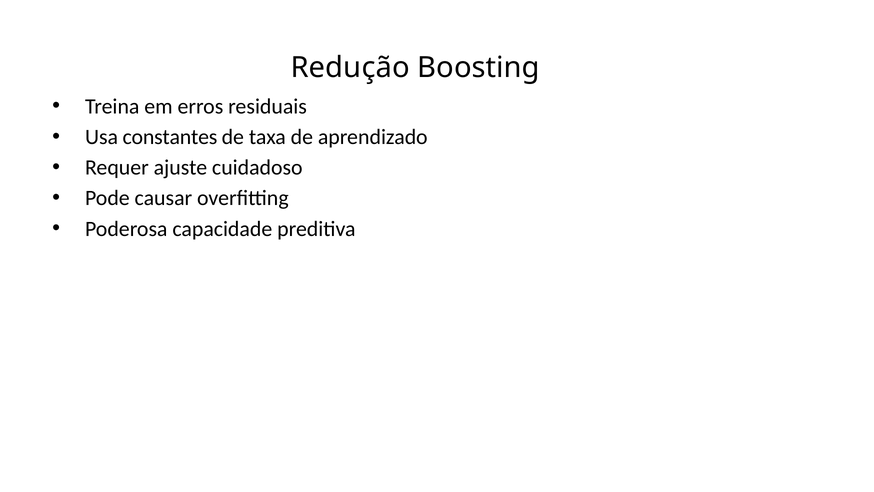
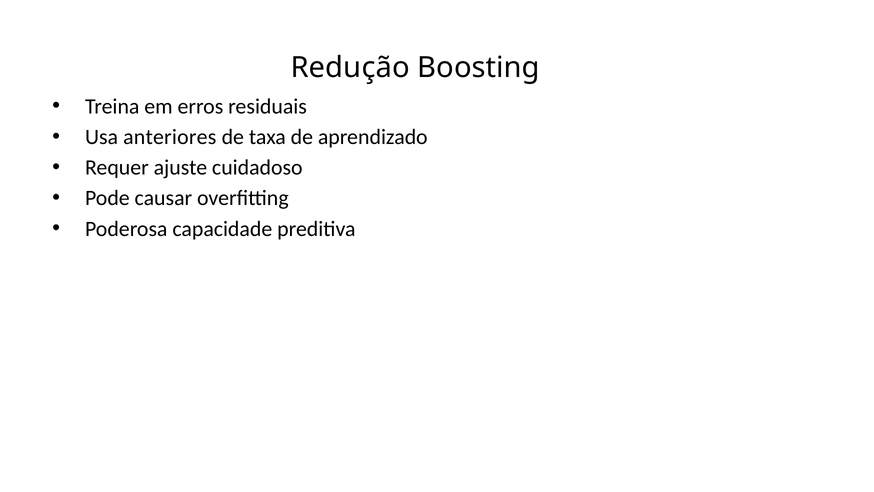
constantes: constantes -> anteriores
